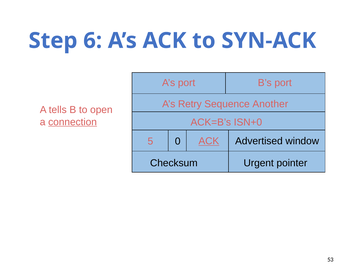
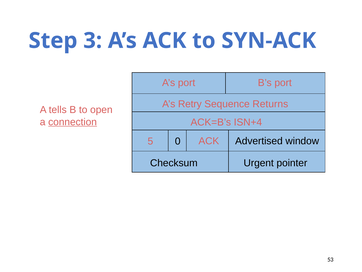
6: 6 -> 3
Another: Another -> Returns
ISN+0: ISN+0 -> ISN+4
ACK at (209, 141) underline: present -> none
